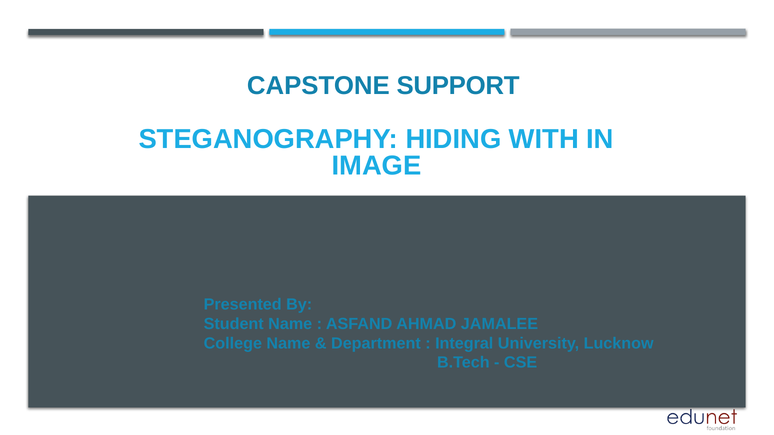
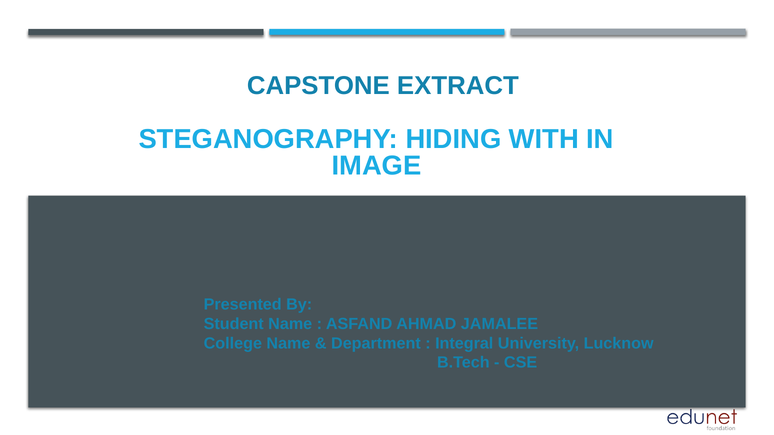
SUPPORT: SUPPORT -> EXTRACT
